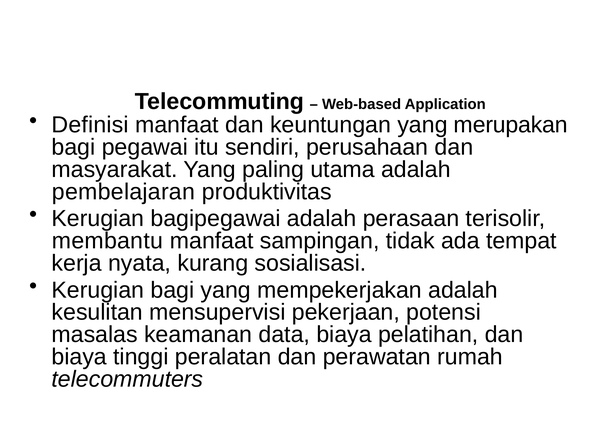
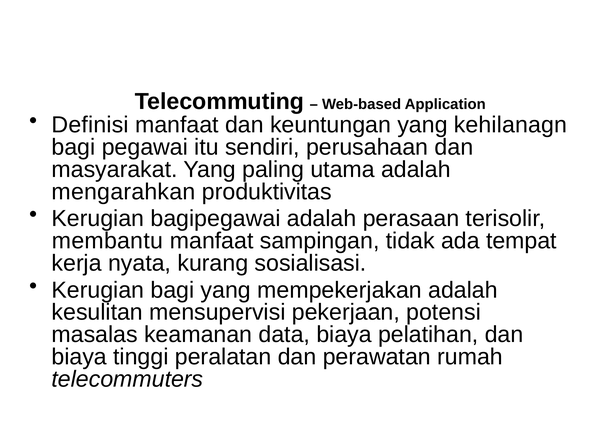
merupakan: merupakan -> kehilanagn
pembelajaran: pembelajaran -> mengarahkan
